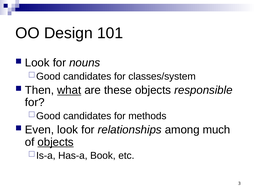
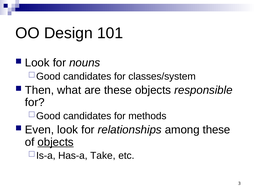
what underline: present -> none
among much: much -> these
Book: Book -> Take
